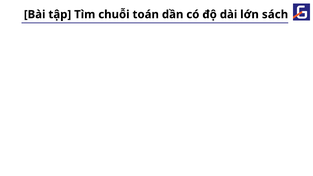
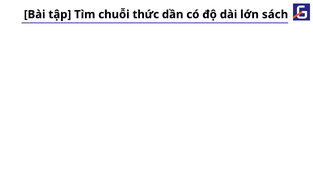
toán: toán -> thức
